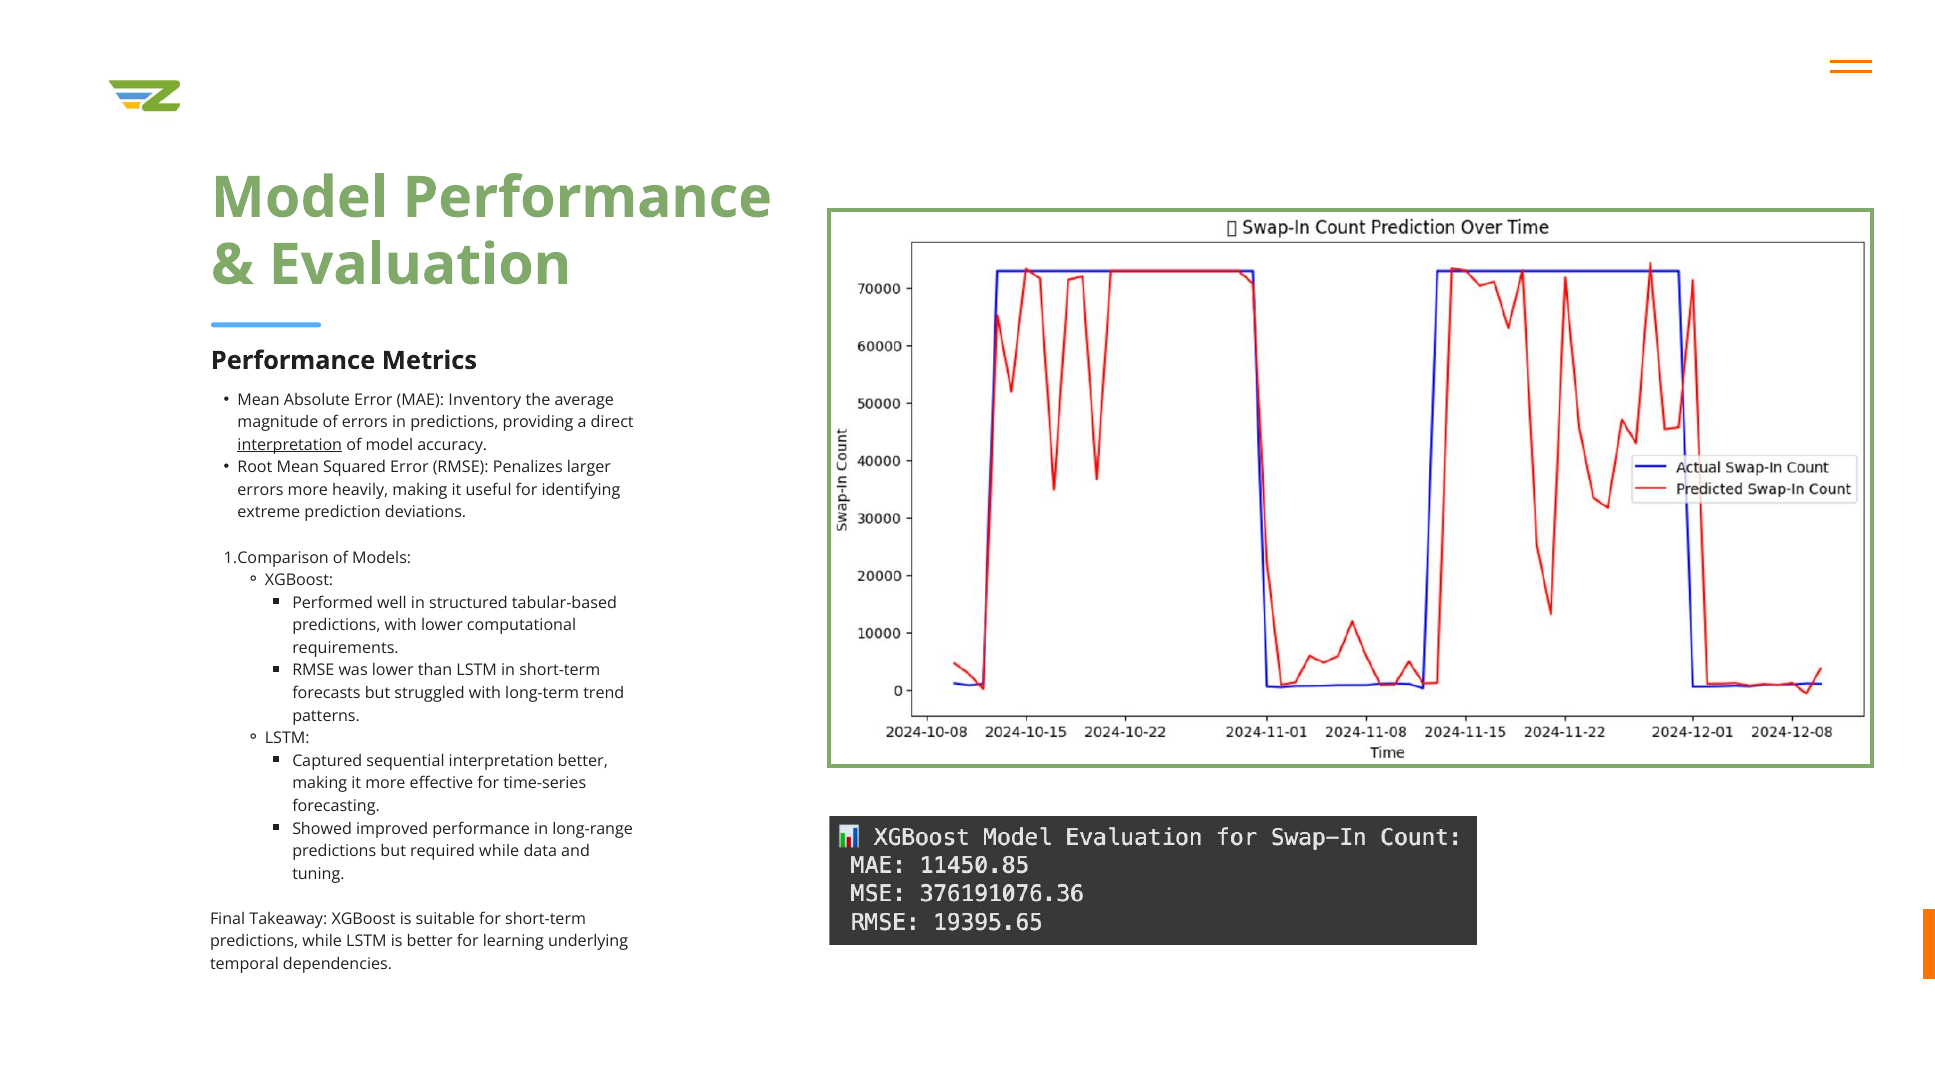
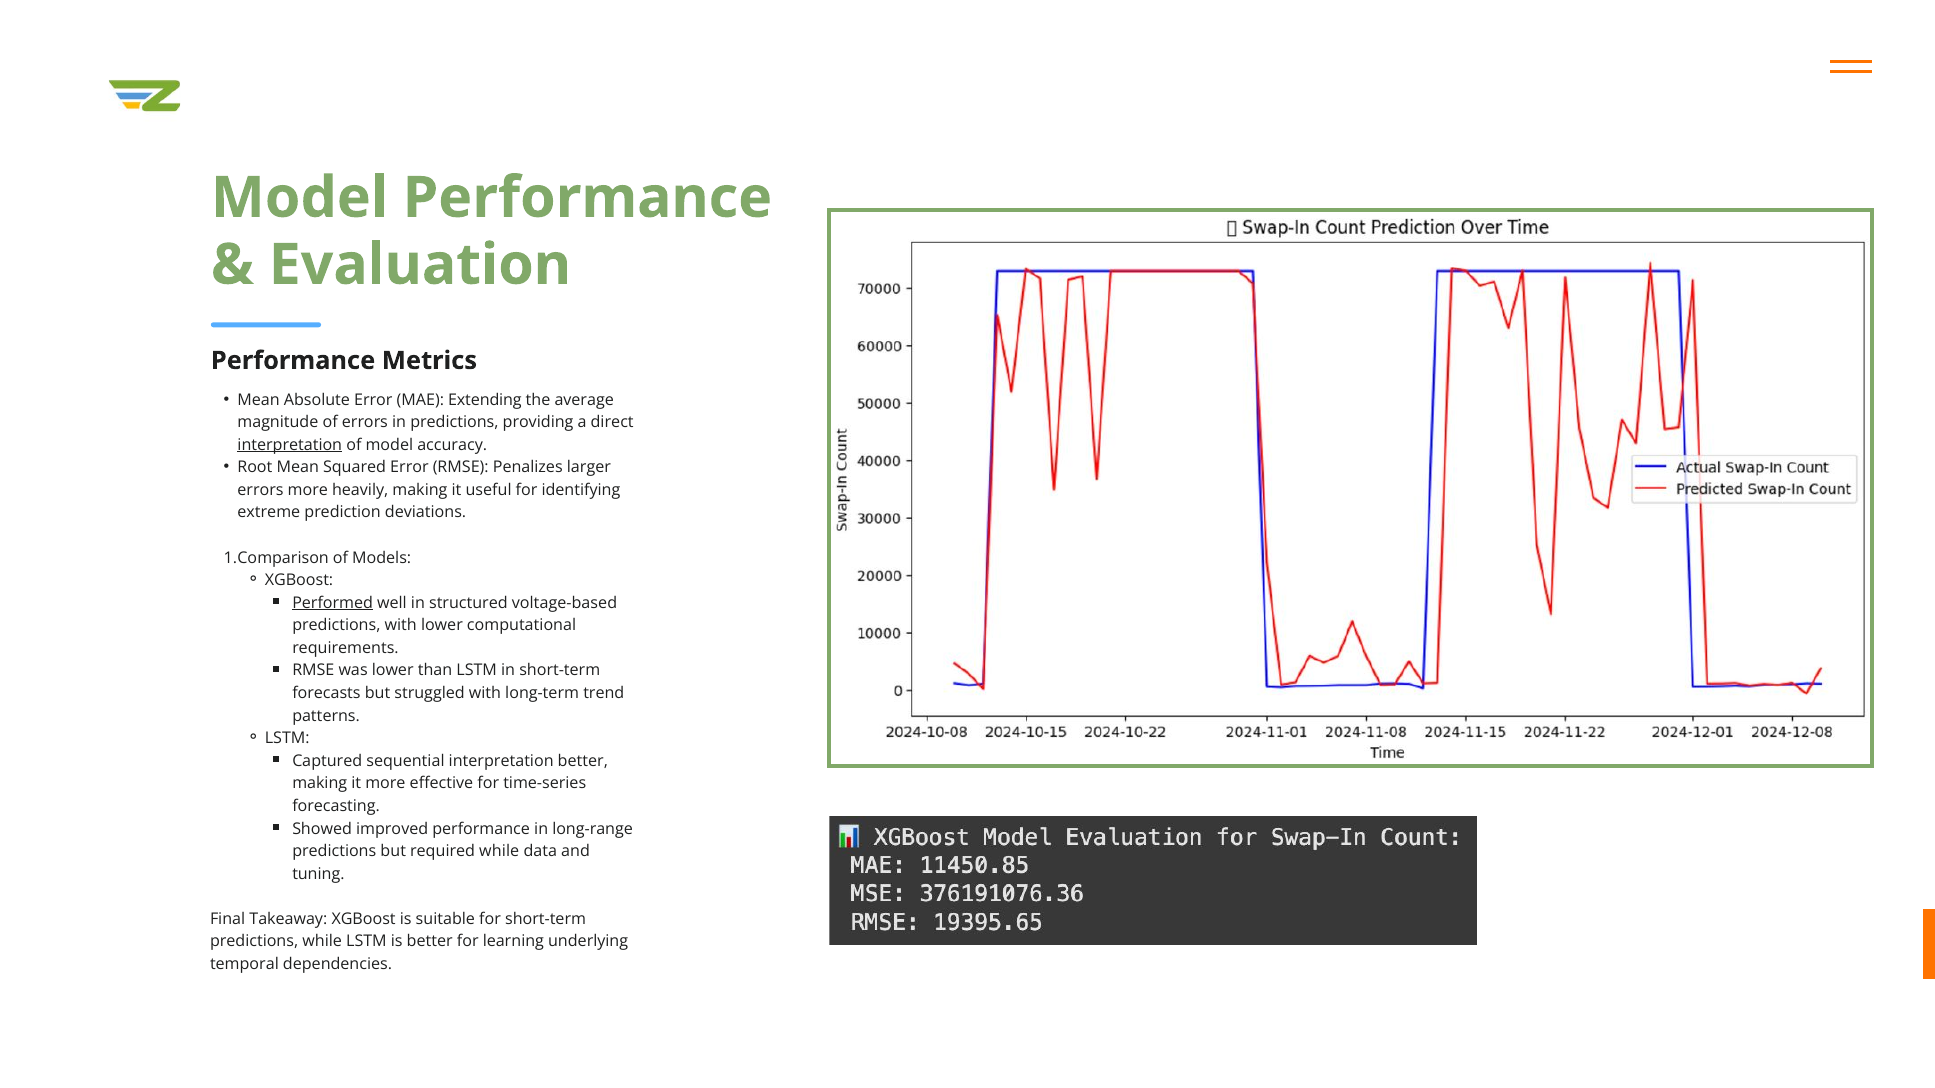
Inventory: Inventory -> Extending
Performed underline: none -> present
tabular-based: tabular-based -> voltage-based
